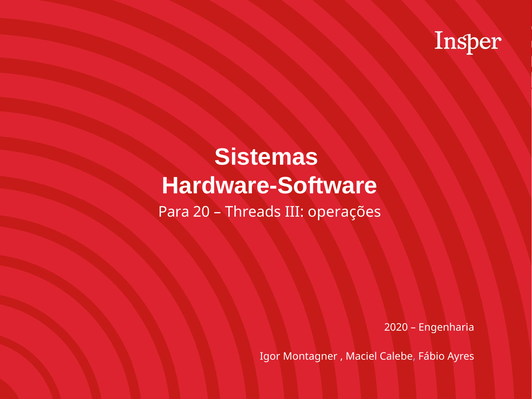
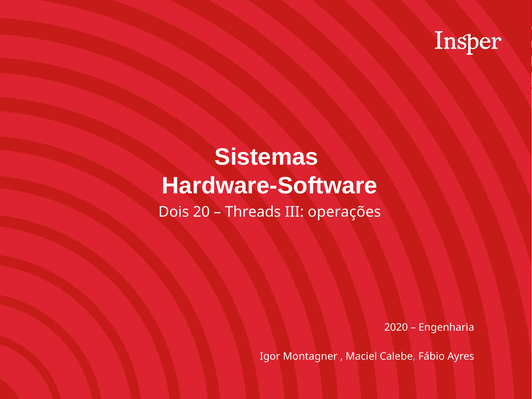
Para: Para -> Dois
